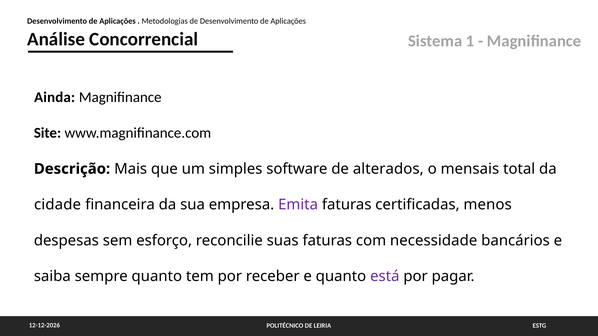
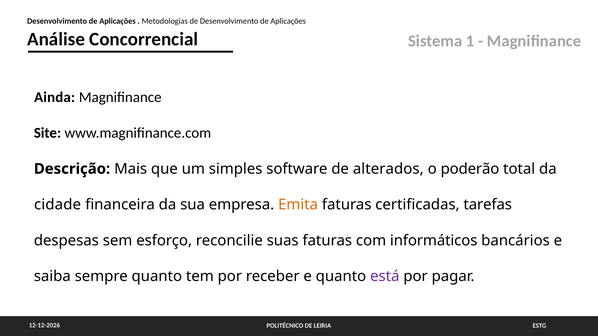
mensais: mensais -> poderão
Emita colour: purple -> orange
menos: menos -> tarefas
necessidade: necessidade -> informáticos
